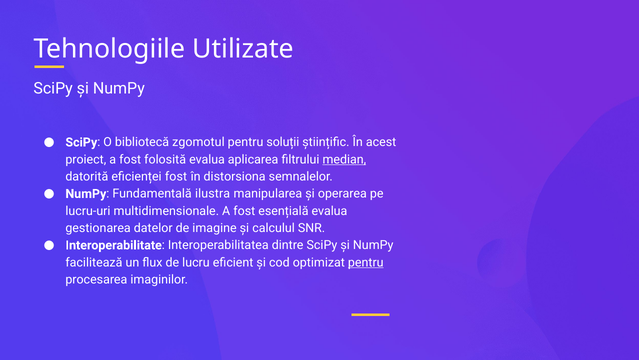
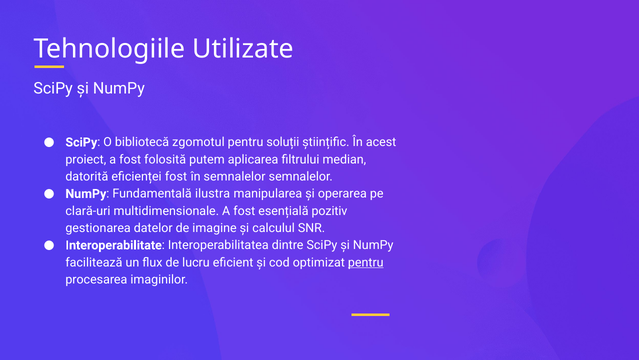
folosită evalua: evalua -> putem
median underline: present -> none
în distorsiona: distorsiona -> semnalelor
lucru-uri: lucru-uri -> clară-uri
esențială evalua: evalua -> pozitiv
